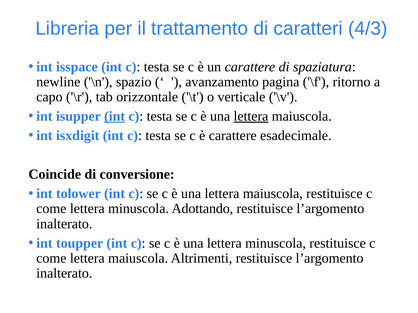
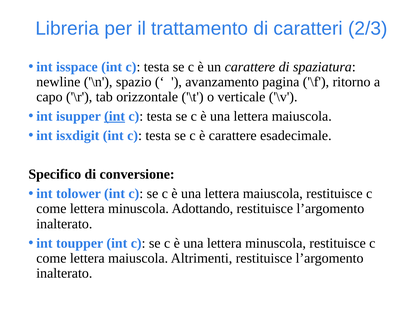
4/3: 4/3 -> 2/3
lettera at (251, 116) underline: present -> none
Coincide: Coincide -> Specifico
